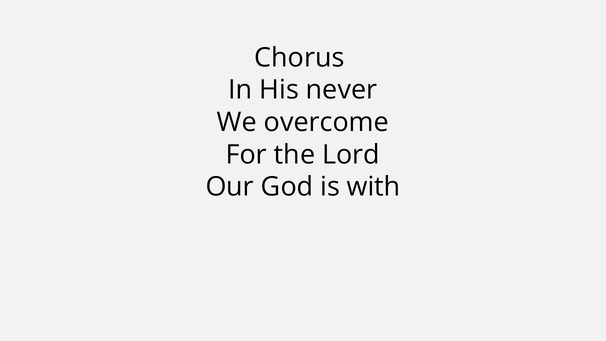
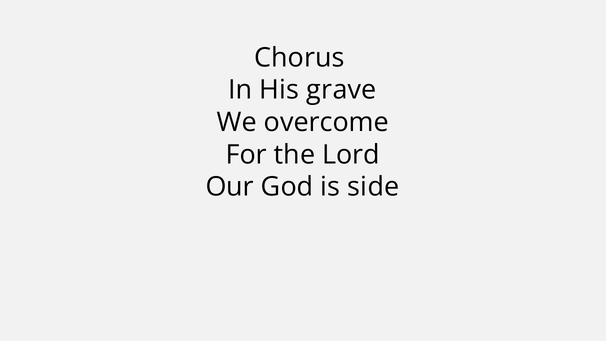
never: never -> grave
with: with -> side
